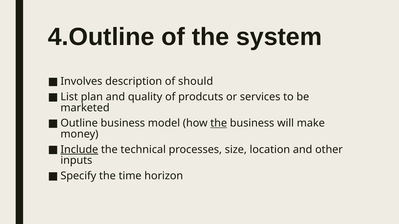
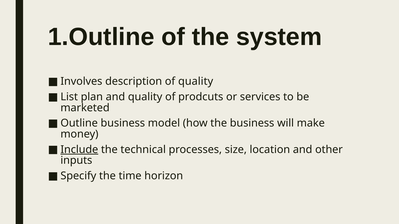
4.Outline: 4.Outline -> 1.Outline
of should: should -> quality
the at (219, 123) underline: present -> none
